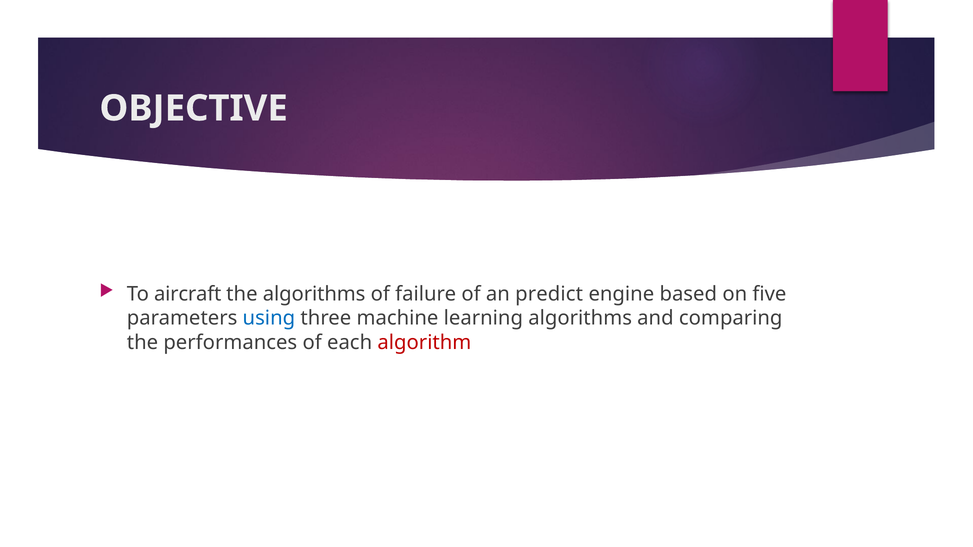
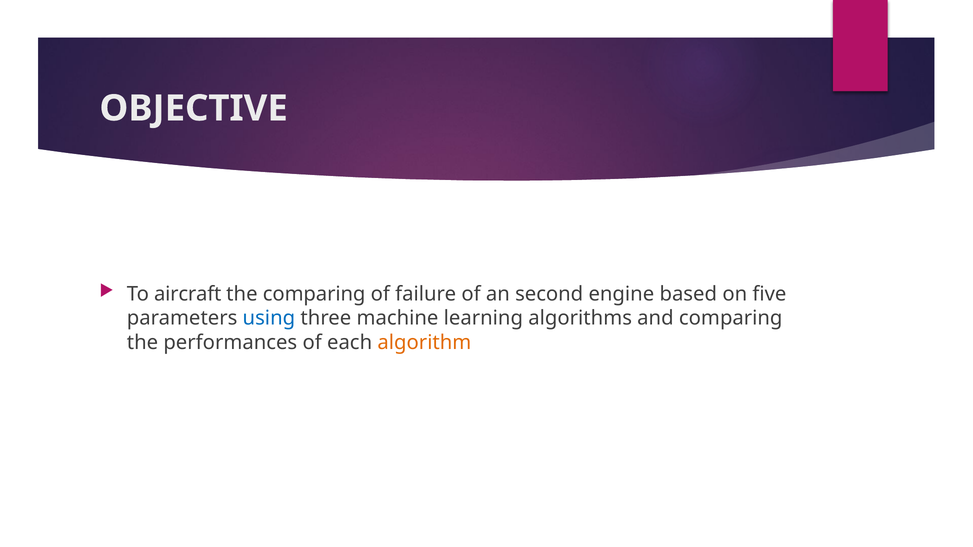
the algorithms: algorithms -> comparing
predict: predict -> second
algorithm colour: red -> orange
